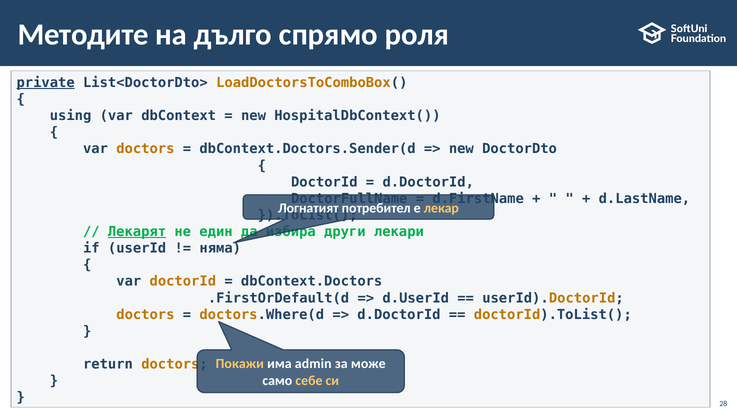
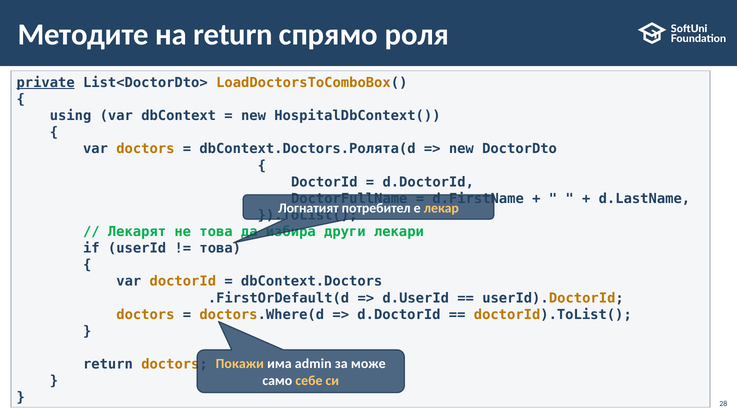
на дълго: дълго -> return
dbContext.Doctors.Sender(d: dbContext.Doctors.Sender(d -> dbContext.Doctors.Ролята(d
Лекарят underline: present -> none
не един: един -> това
няма at (220, 249): няма -> това
